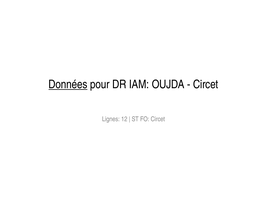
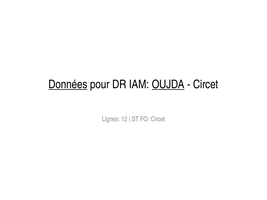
OUJDA underline: none -> present
